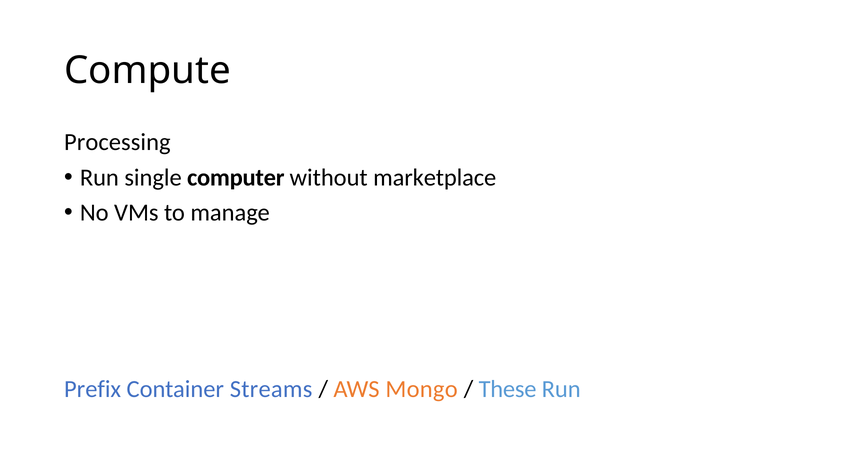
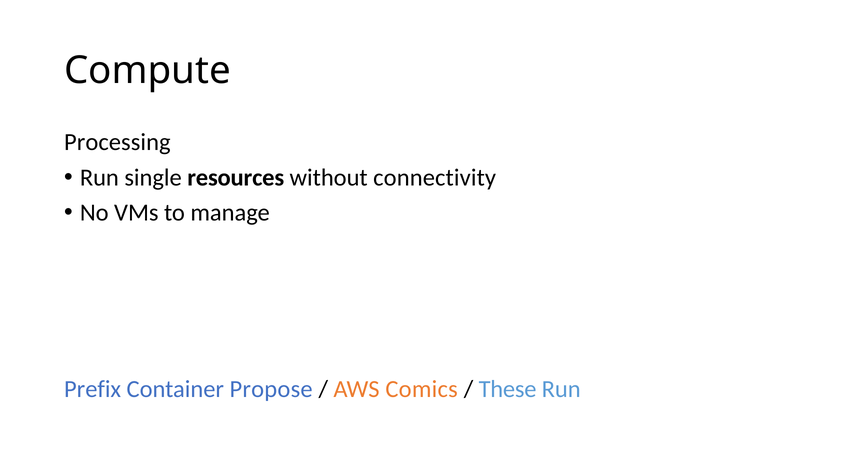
computer: computer -> resources
marketplace: marketplace -> connectivity
Streams: Streams -> Propose
Mongo: Mongo -> Comics
